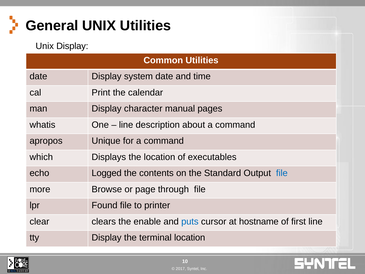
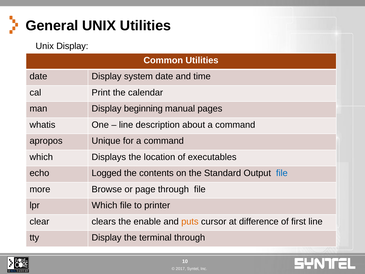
character: character -> beginning
lpr Found: Found -> Which
puts colour: blue -> orange
hostname: hostname -> difference
terminal location: location -> through
